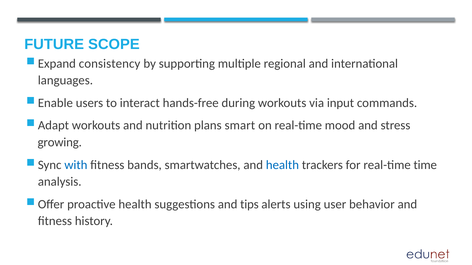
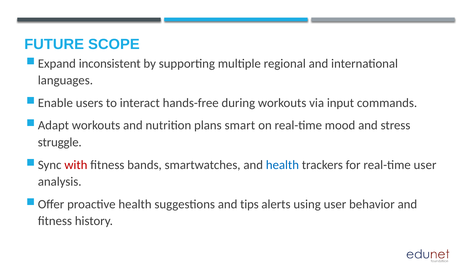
consistency: consistency -> inconsistent
growing: growing -> struggle
with colour: blue -> red
real-time time: time -> user
